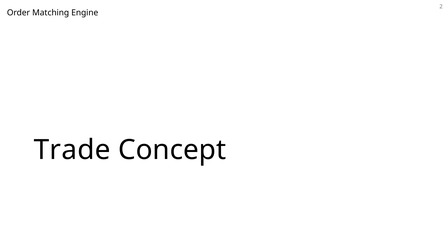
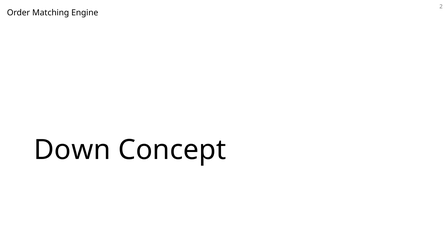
Trade: Trade -> Down
